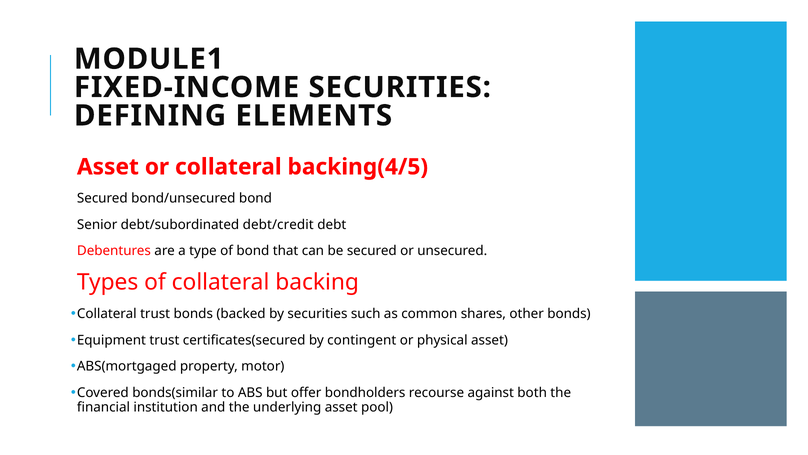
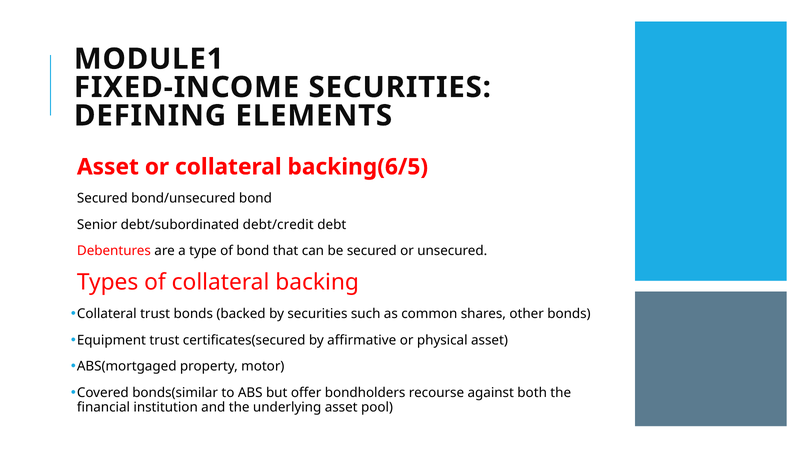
backing(4/5: backing(4/5 -> backing(6/5
contingent: contingent -> affirmative
